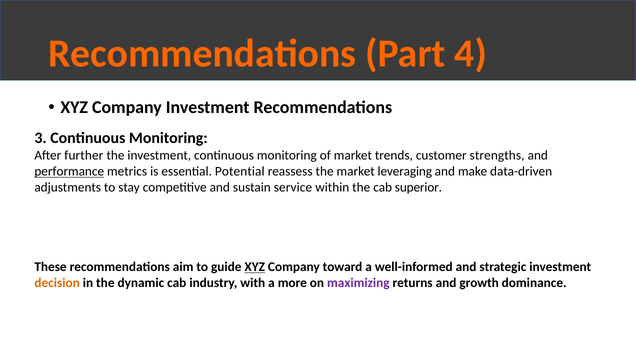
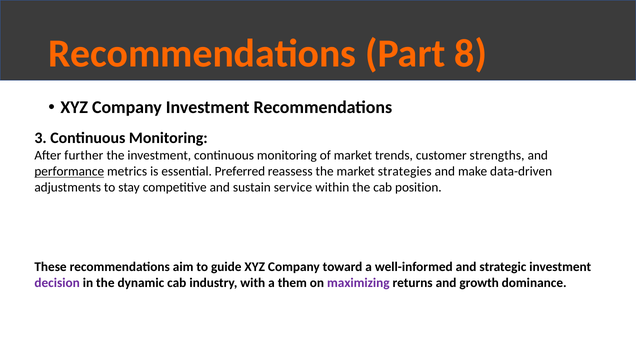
4: 4 -> 8
Potential: Potential -> Preferred
leveraging: leveraging -> strategies
superior: superior -> position
XYZ at (255, 267) underline: present -> none
decision colour: orange -> purple
more: more -> them
